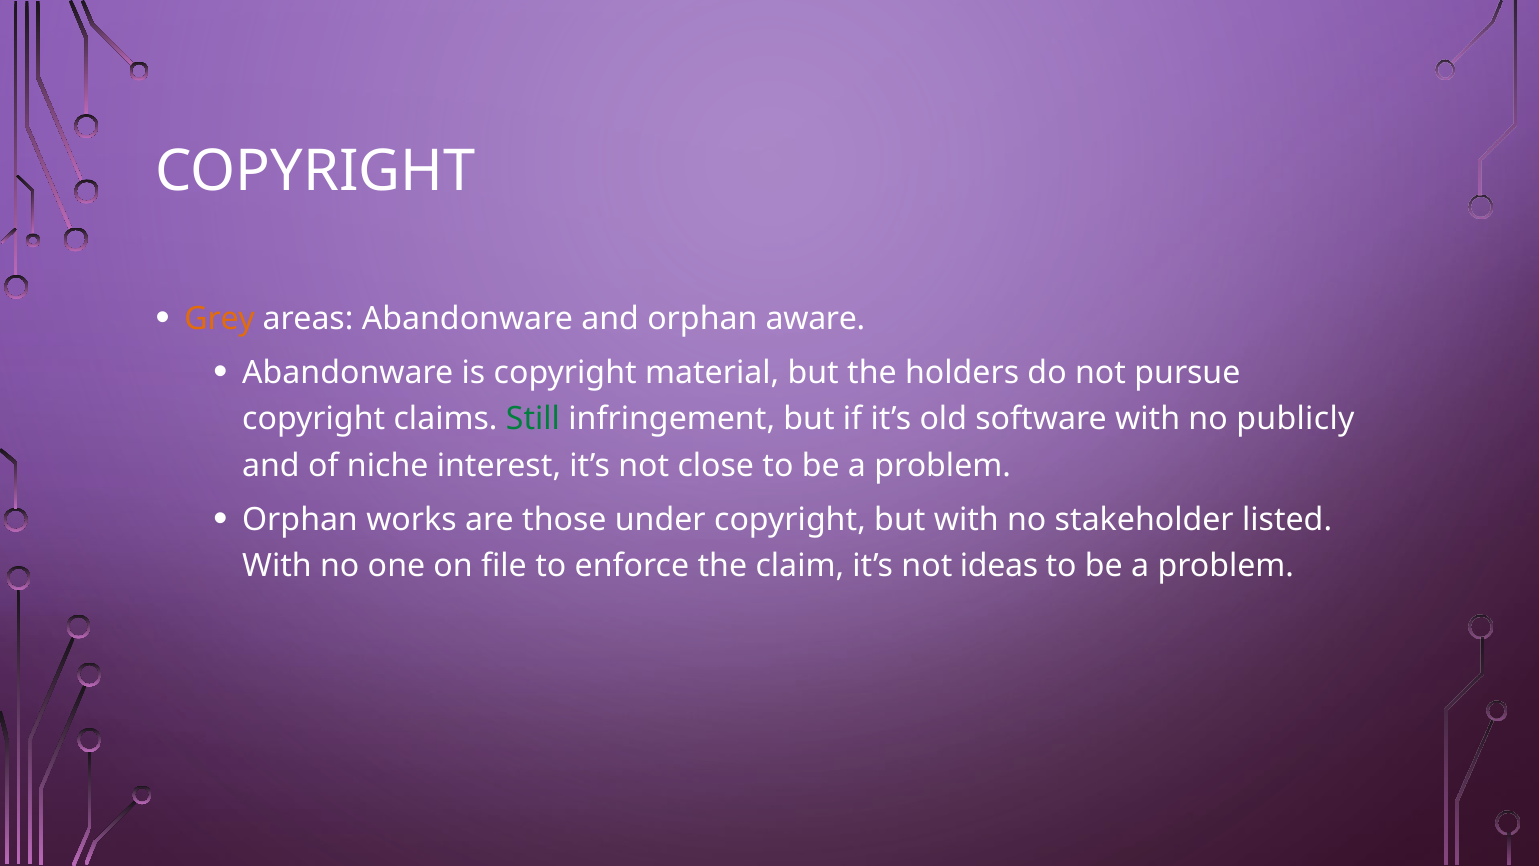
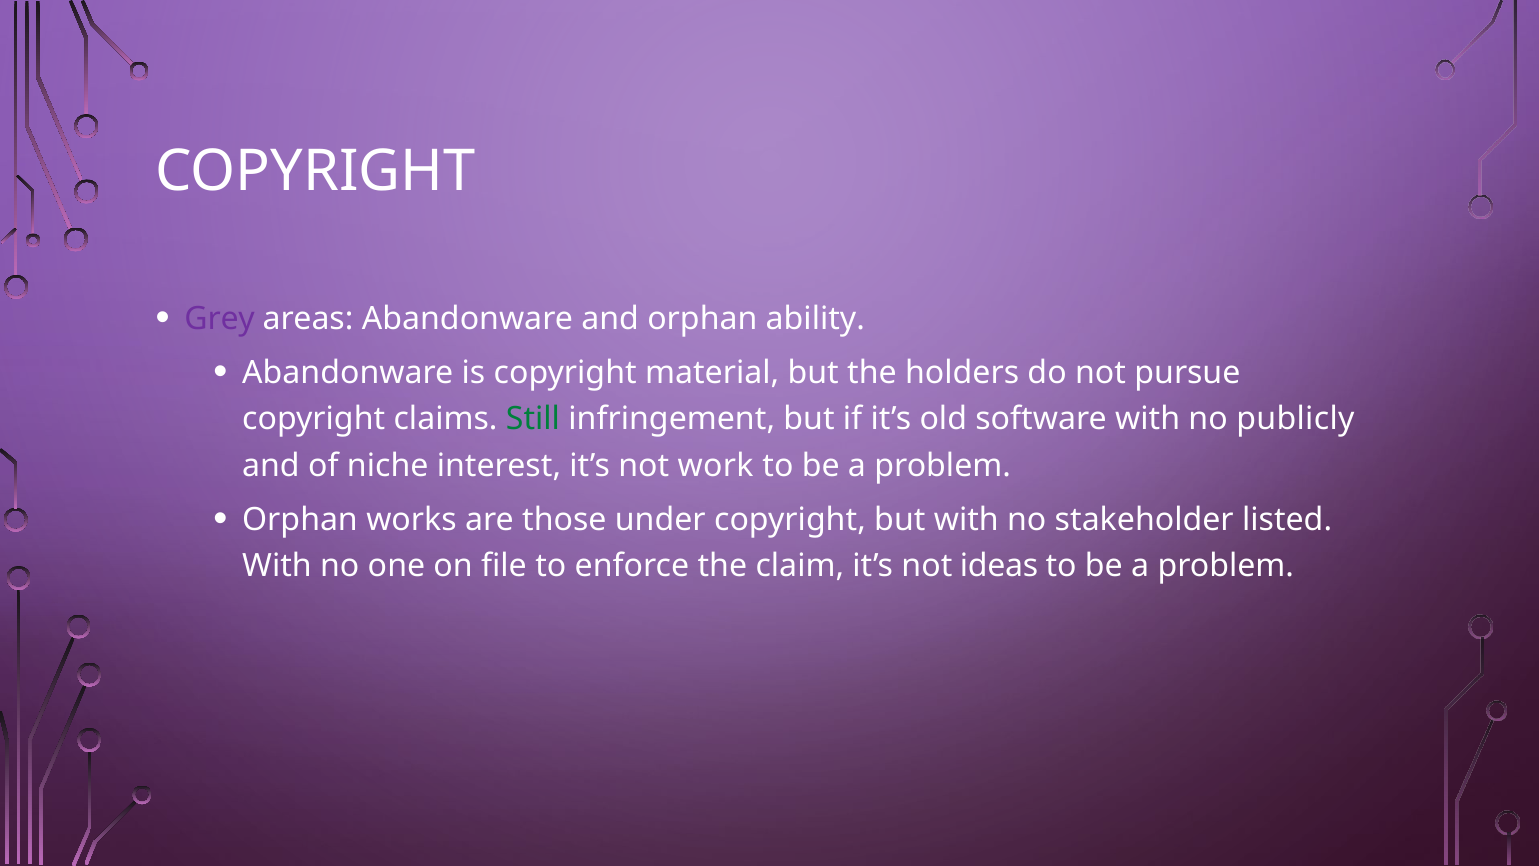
Grey colour: orange -> purple
aware: aware -> ability
close: close -> work
